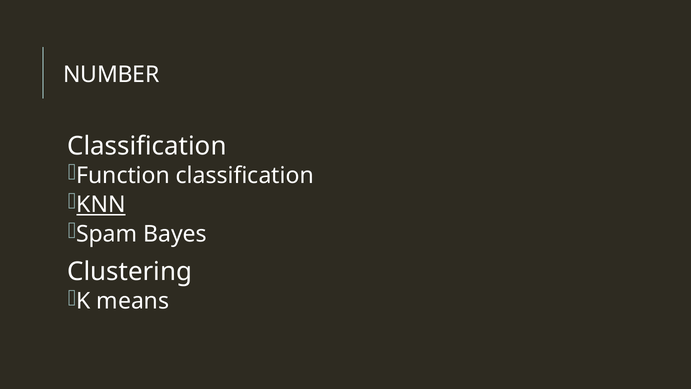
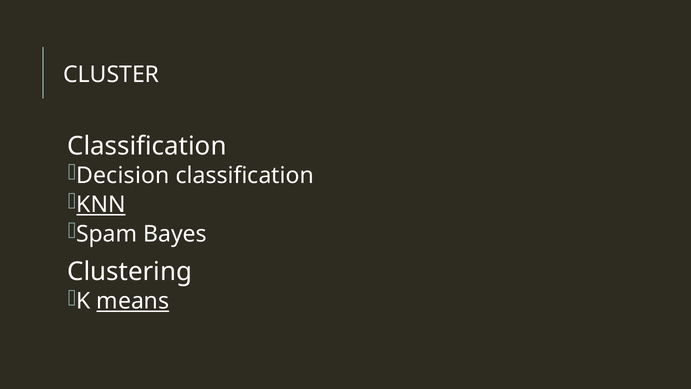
NUMBER: NUMBER -> CLUSTER
Function: Function -> Decision
means underline: none -> present
